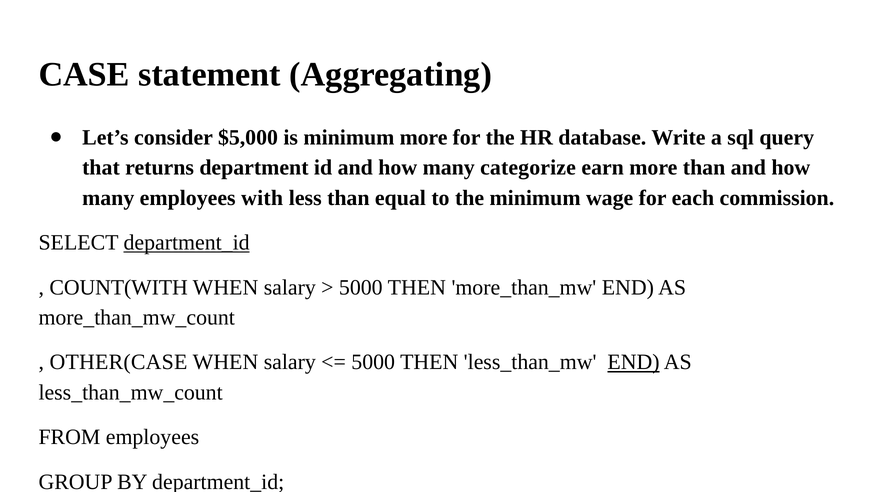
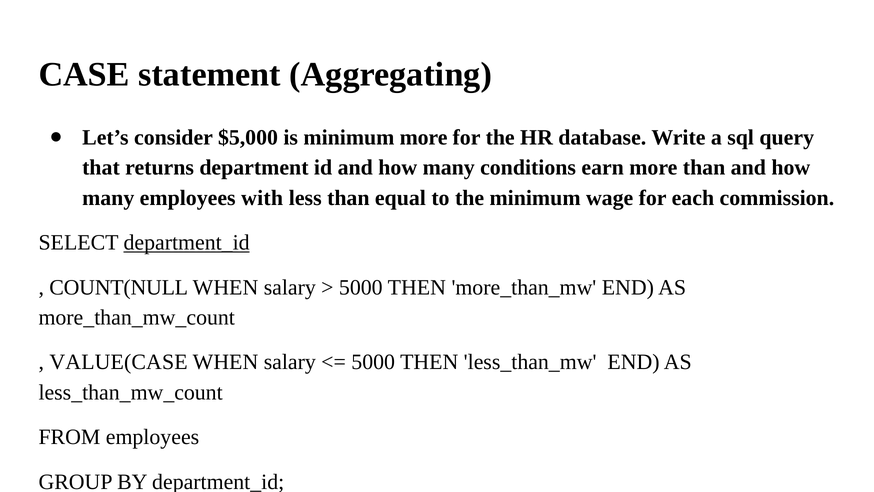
categorize: categorize -> conditions
COUNT(WITH: COUNT(WITH -> COUNT(NULL
OTHER(CASE: OTHER(CASE -> VALUE(CASE
END at (634, 362) underline: present -> none
